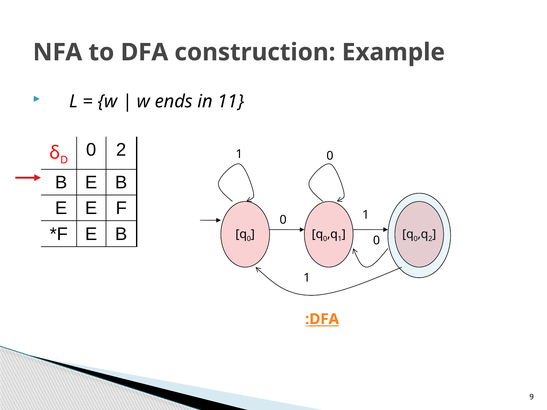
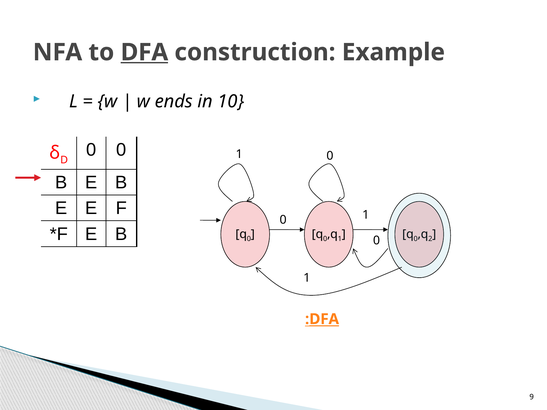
DFA at (144, 52) underline: none -> present
11: 11 -> 10
2 at (121, 150): 2 -> 0
